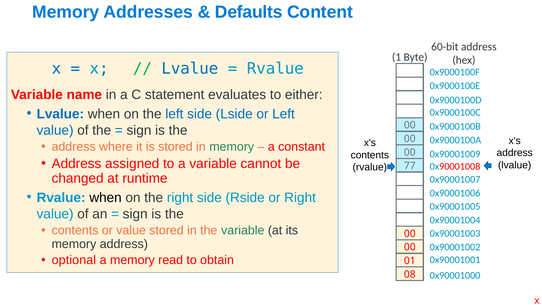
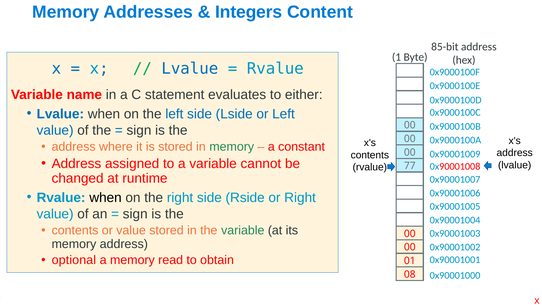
Defaults: Defaults -> Integers
60-bit: 60-bit -> 85-bit
